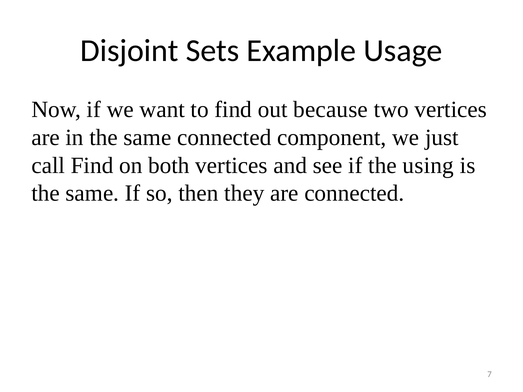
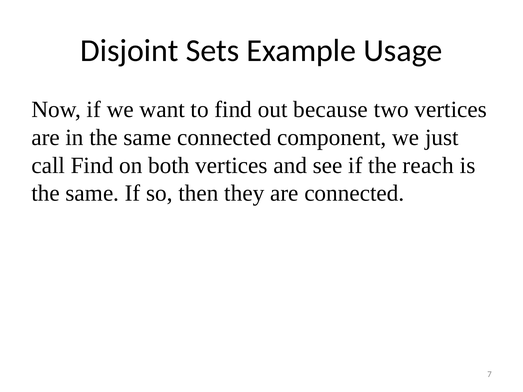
using: using -> reach
